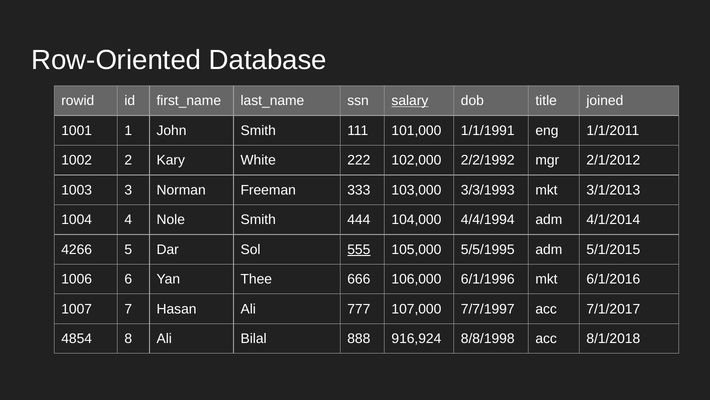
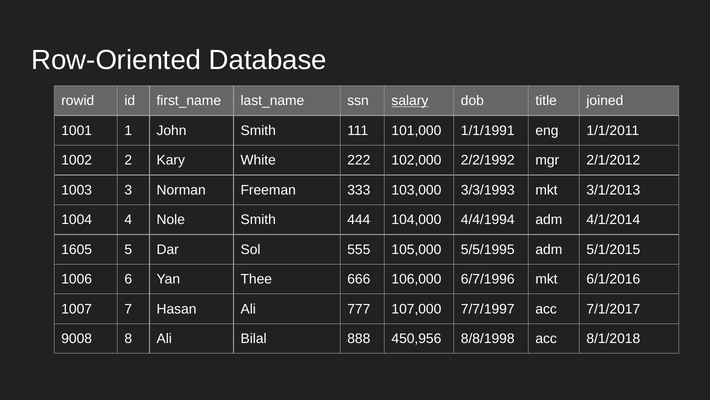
4266: 4266 -> 1605
555 underline: present -> none
6/1/1996: 6/1/1996 -> 6/7/1996
4854: 4854 -> 9008
916,924: 916,924 -> 450,956
